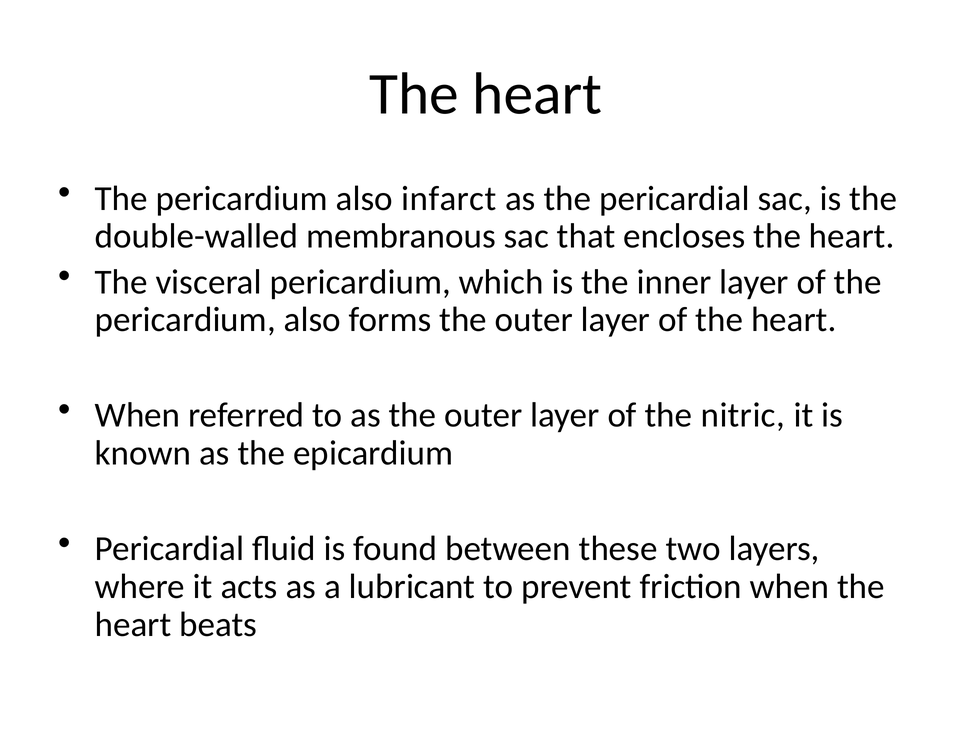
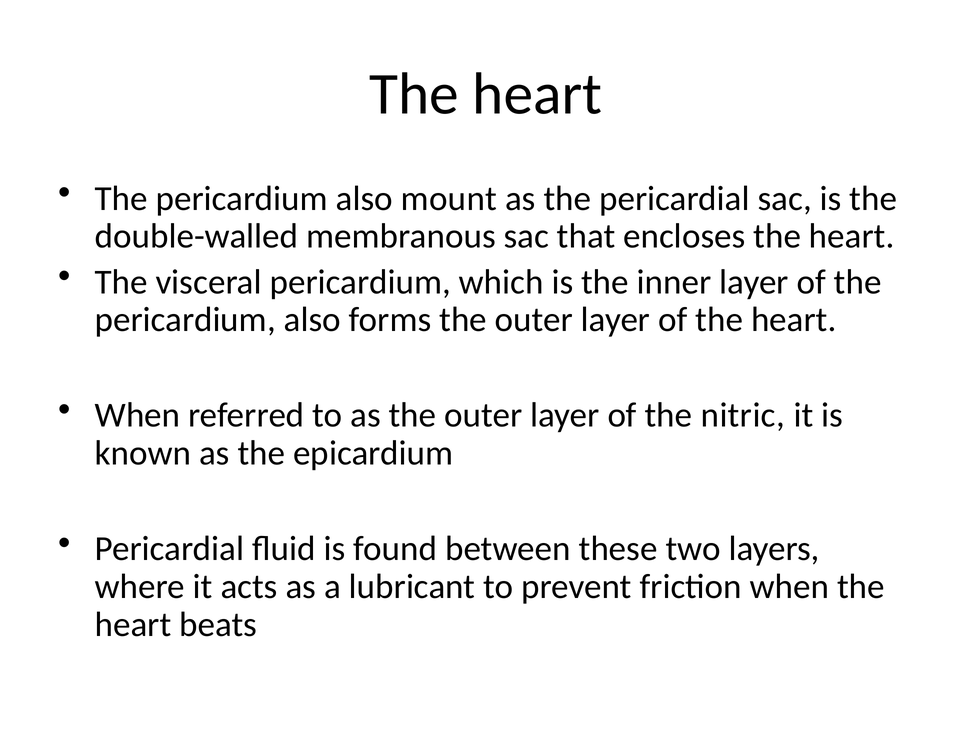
infarct: infarct -> mount
